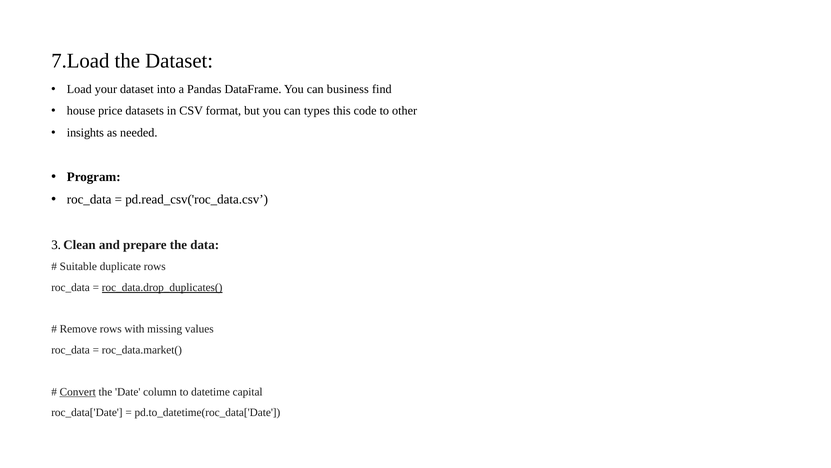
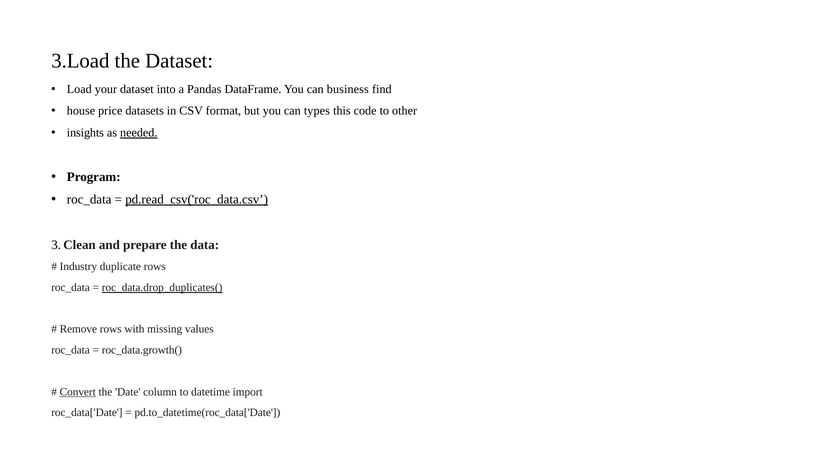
7.Load: 7.Load -> 3.Load
needed underline: none -> present
pd.read_csv('roc_data.csv underline: none -> present
Suitable: Suitable -> Industry
roc_data.market(: roc_data.market( -> roc_data.growth(
capital: capital -> import
